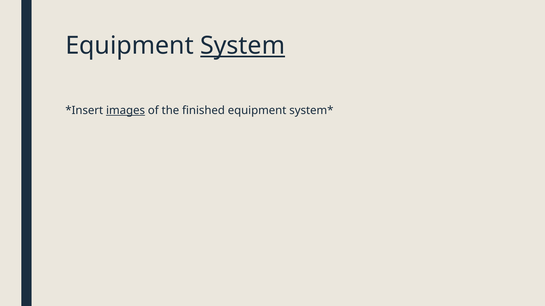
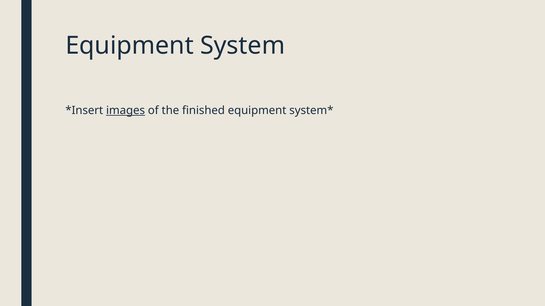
System underline: present -> none
